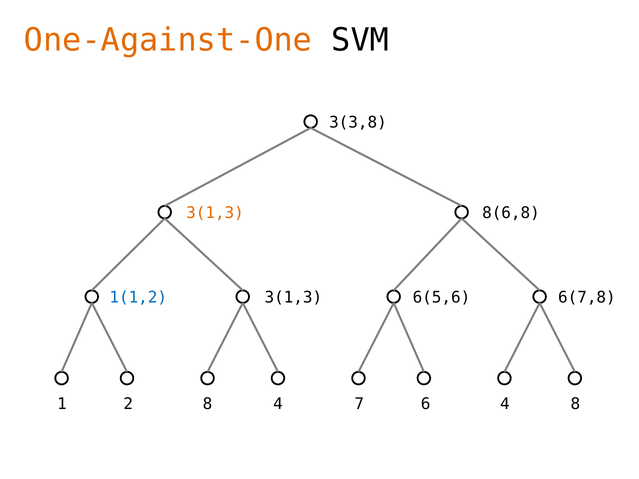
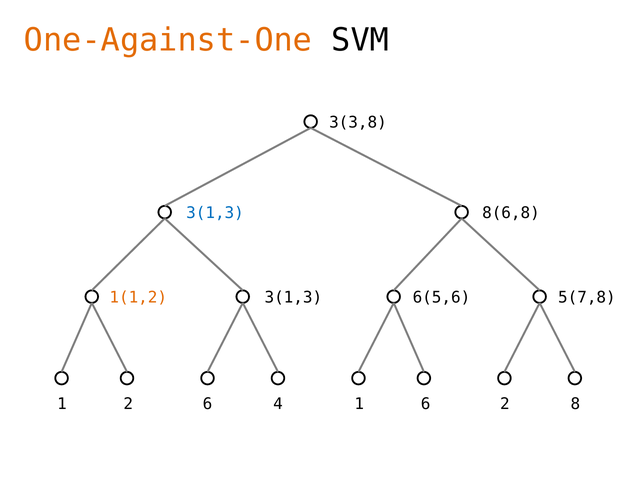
3(1,3 at (215, 213) colour: orange -> blue
1(1,2 colour: blue -> orange
6(7,8: 6(7,8 -> 5(7,8
2 8: 8 -> 6
4 7: 7 -> 1
6 4: 4 -> 2
